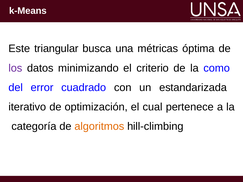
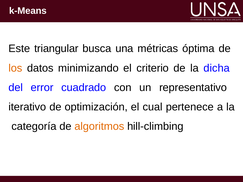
los colour: purple -> orange
como: como -> dicha
estandarizada: estandarizada -> representativo
